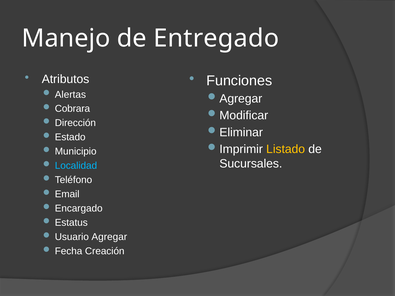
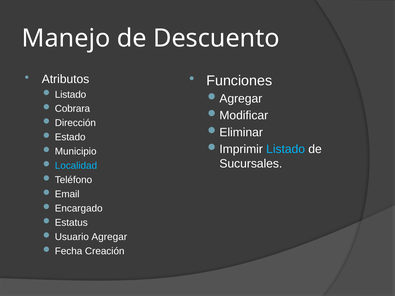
Entregado: Entregado -> Descuento
Alertas at (70, 95): Alertas -> Listado
Listado at (286, 149) colour: yellow -> light blue
